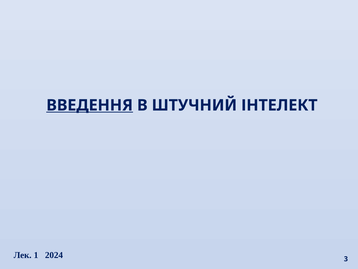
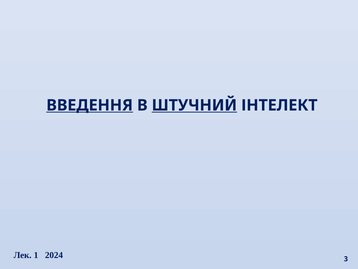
ШТУЧНИЙ underline: none -> present
